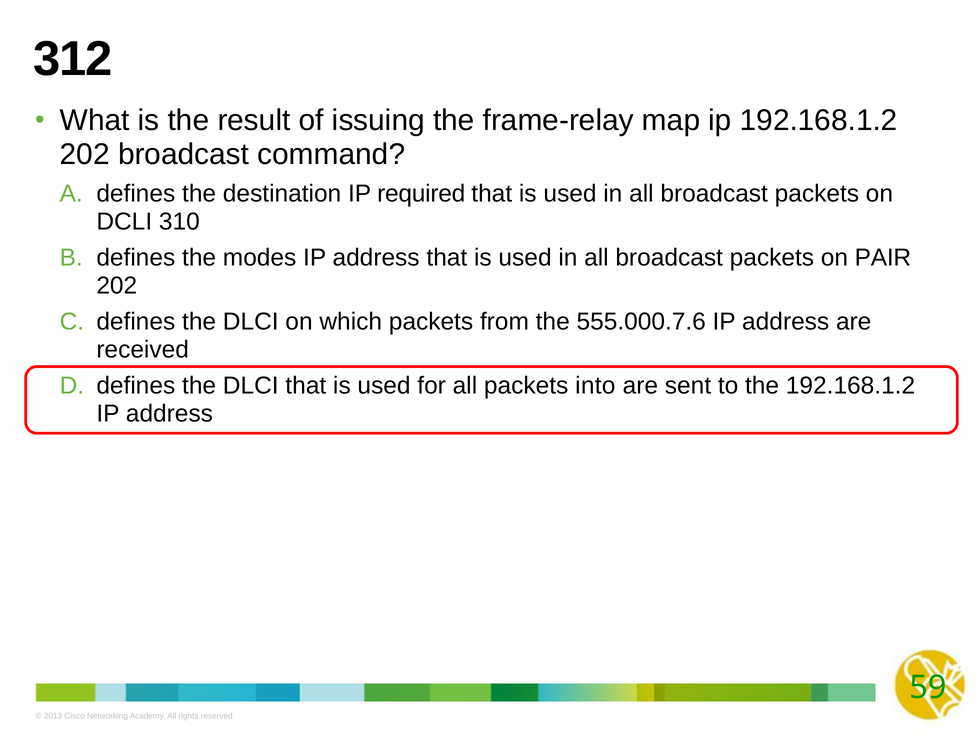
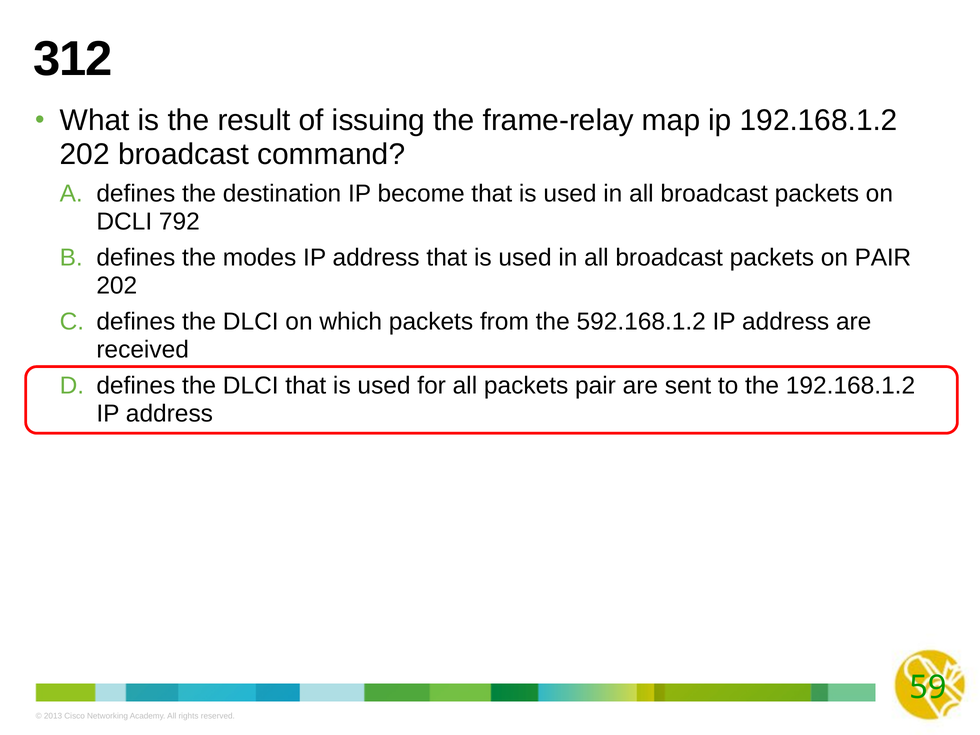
required: required -> become
310: 310 -> 792
555.000.7.6: 555.000.7.6 -> 592.168.1.2
packets into: into -> pair
